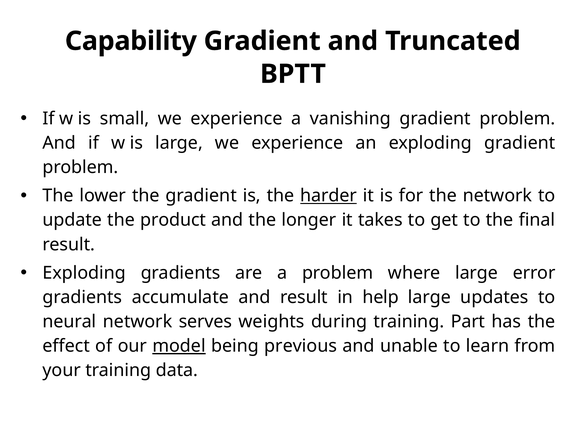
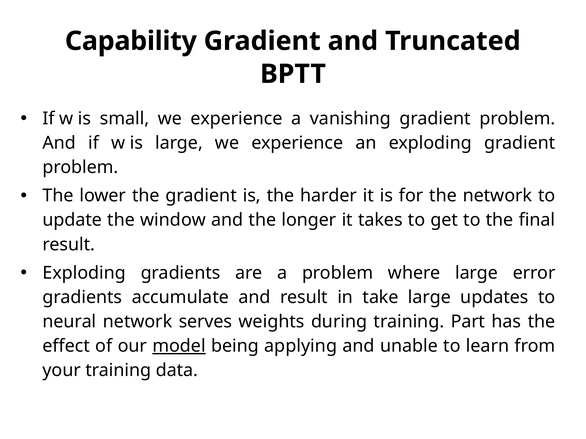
harder underline: present -> none
product: product -> window
help: help -> take
previous: previous -> applying
